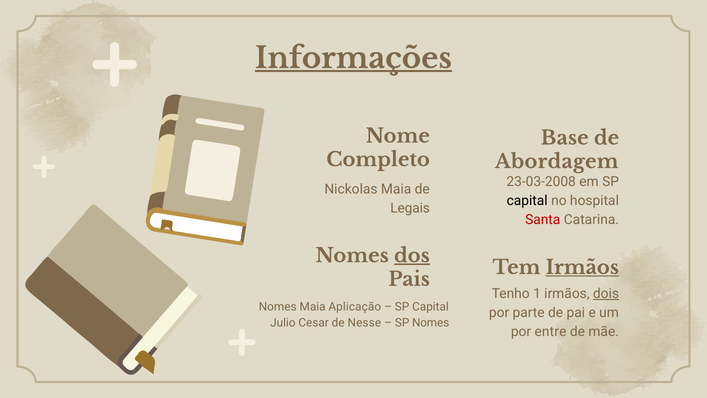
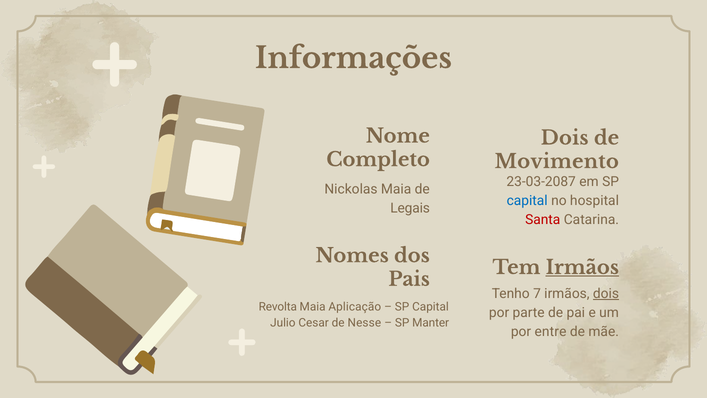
Informações underline: present -> none
Base at (565, 138): Base -> Dois
Abordagem: Abordagem -> Movimento
23-03-2008: 23-03-2008 -> 23-03-2087
capital at (527, 200) colour: black -> blue
dos underline: present -> none
1: 1 -> 7
Nomes at (278, 307): Nomes -> Revolta
SP Nomes: Nomes -> Manter
